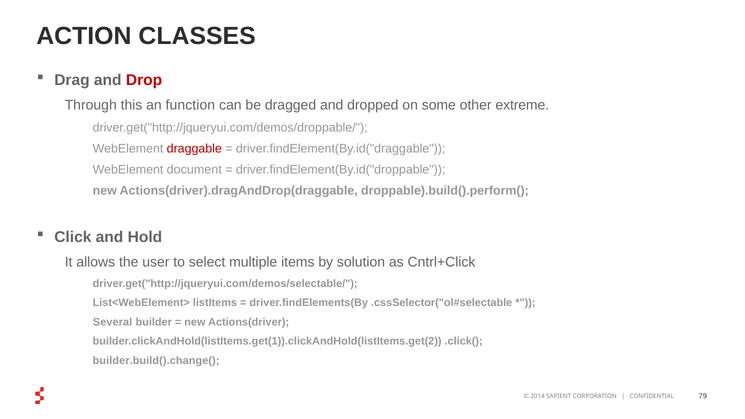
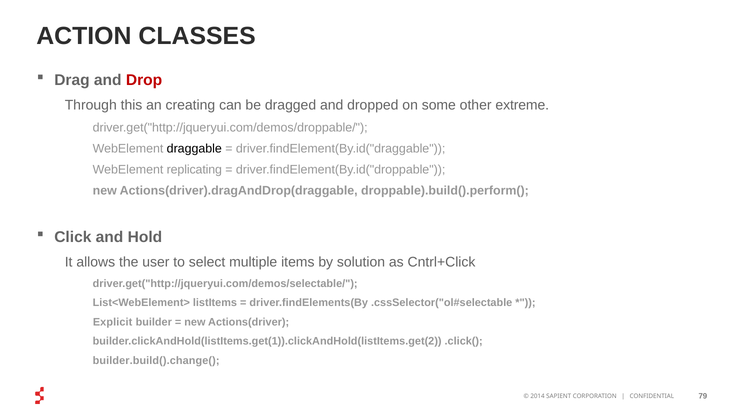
function: function -> creating
draggable colour: red -> black
document: document -> replicating
Several: Several -> Explicit
